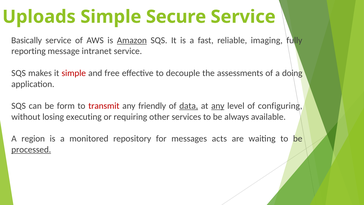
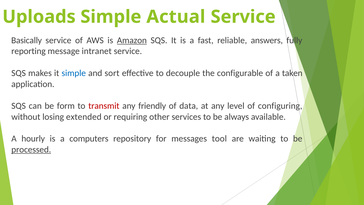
Secure: Secure -> Actual
imaging: imaging -> answers
simple at (74, 73) colour: red -> blue
free: free -> sort
assessments: assessments -> configurable
doing: doing -> taken
data underline: present -> none
any at (218, 106) underline: present -> none
executing: executing -> extended
region: region -> hourly
monitored: monitored -> computers
acts: acts -> tool
